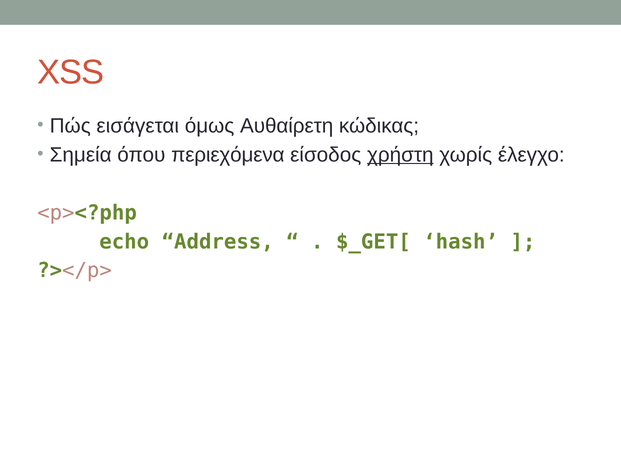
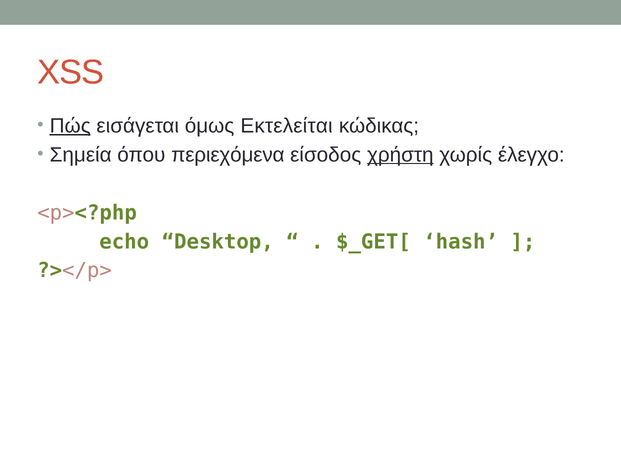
Πώς underline: none -> present
Αυθαίρετη: Αυθαίρετη -> Εκτελείται
Address: Address -> Desktop
